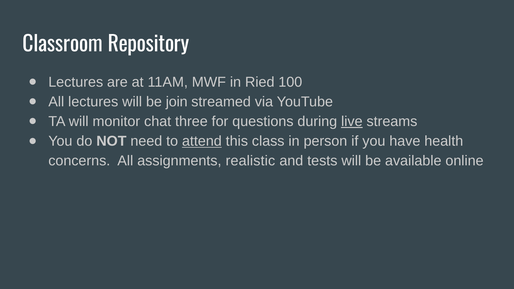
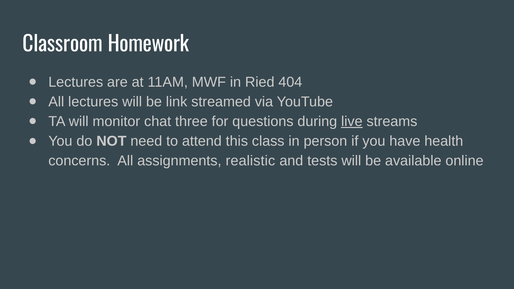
Repository: Repository -> Homework
100: 100 -> 404
join: join -> link
attend underline: present -> none
